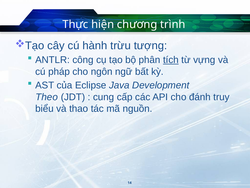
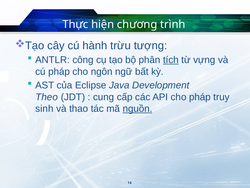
cho đánh: đánh -> pháp
biểu: biểu -> sinh
nguồn underline: none -> present
